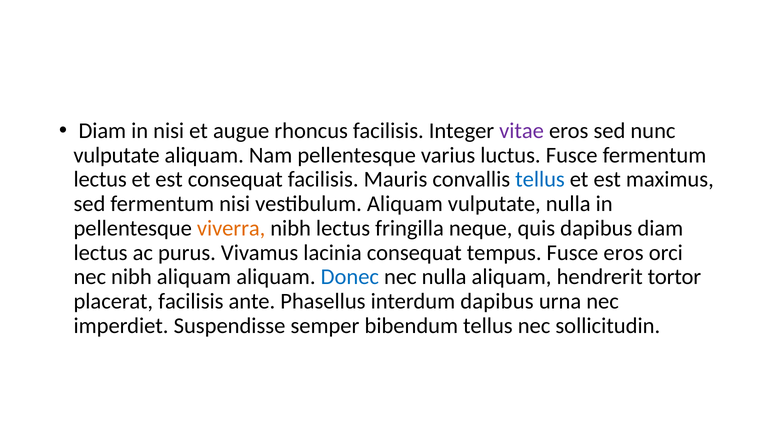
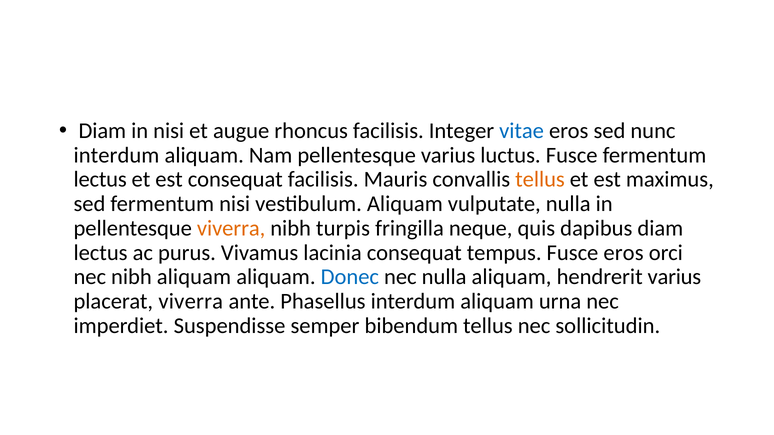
vitae colour: purple -> blue
vulputate at (117, 155): vulputate -> interdum
tellus at (540, 180) colour: blue -> orange
nibh lectus: lectus -> turpis
hendrerit tortor: tortor -> varius
placerat facilisis: facilisis -> viverra
Phasellus interdum dapibus: dapibus -> aliquam
